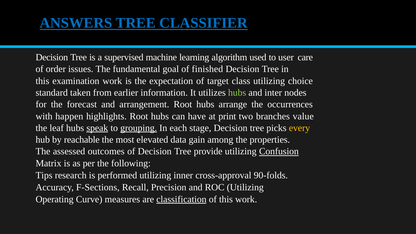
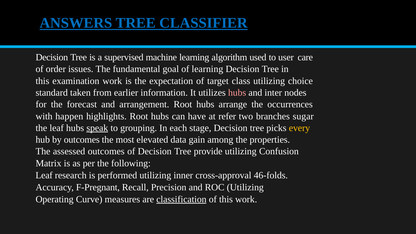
of finished: finished -> learning
hubs at (237, 93) colour: light green -> pink
print: print -> refer
value: value -> sugar
grouping underline: present -> none
by reachable: reachable -> outcomes
Confusion underline: present -> none
Tips at (44, 175): Tips -> Leaf
90-folds: 90-folds -> 46-folds
F-Sections: F-Sections -> F-Pregnant
